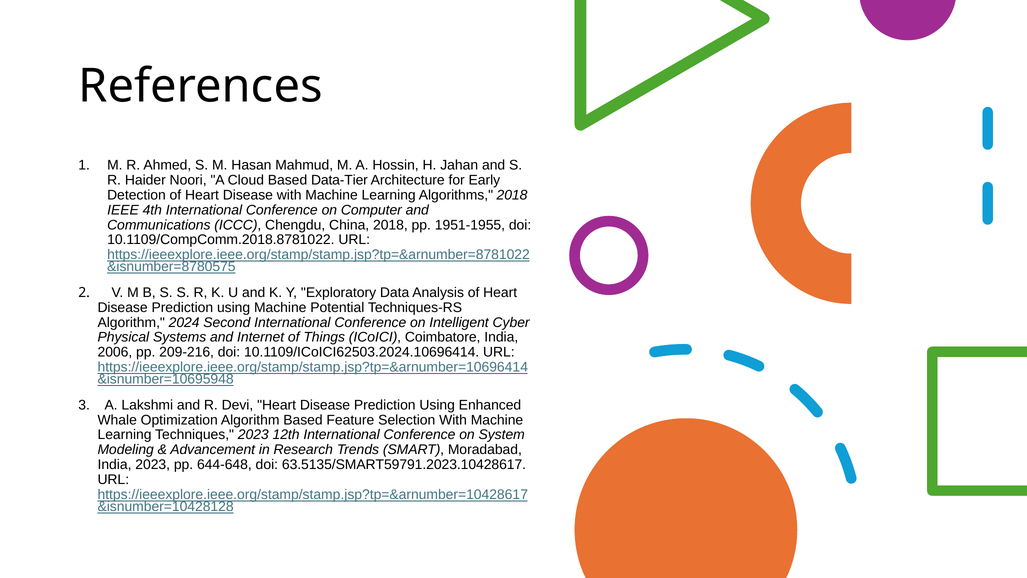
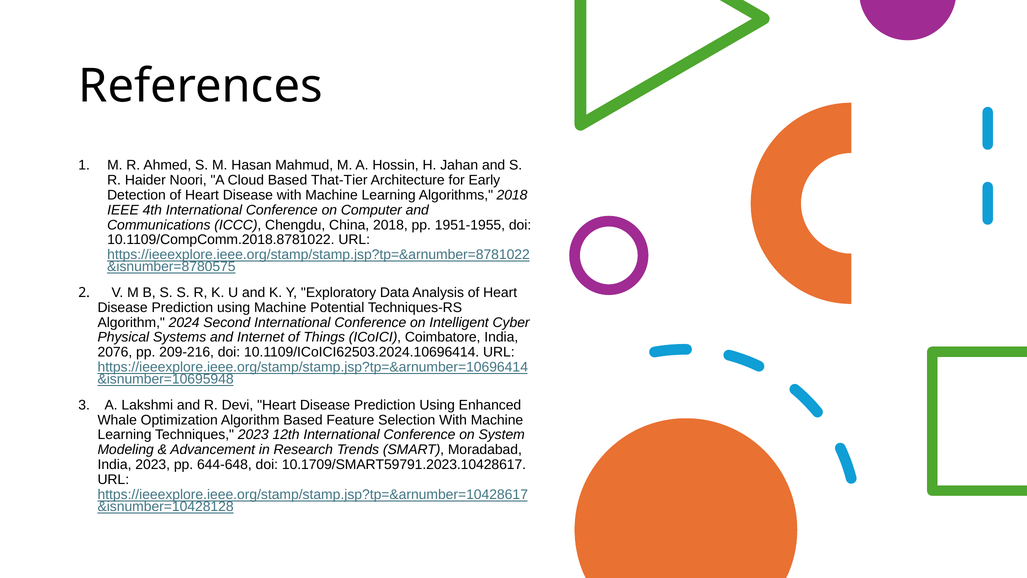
Data-Tier: Data-Tier -> That-Tier
2006: 2006 -> 2076
63.5135/SMART59791.2023.10428617: 63.5135/SMART59791.2023.10428617 -> 10.1709/SMART59791.2023.10428617
